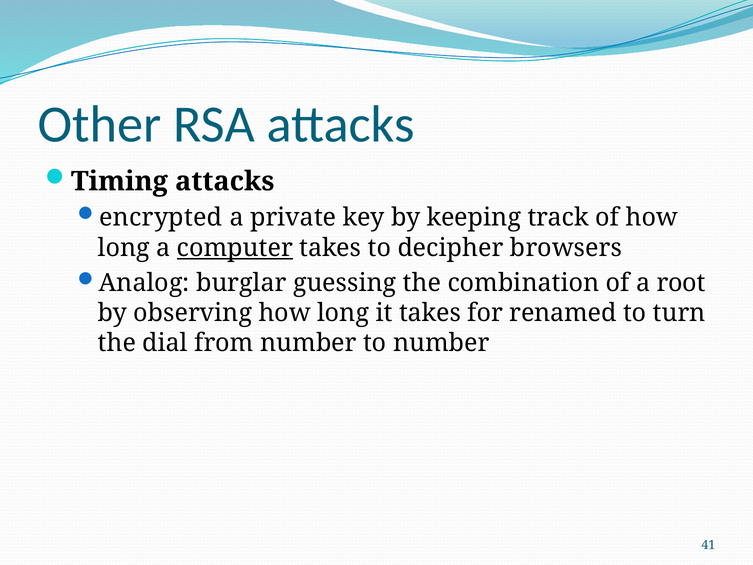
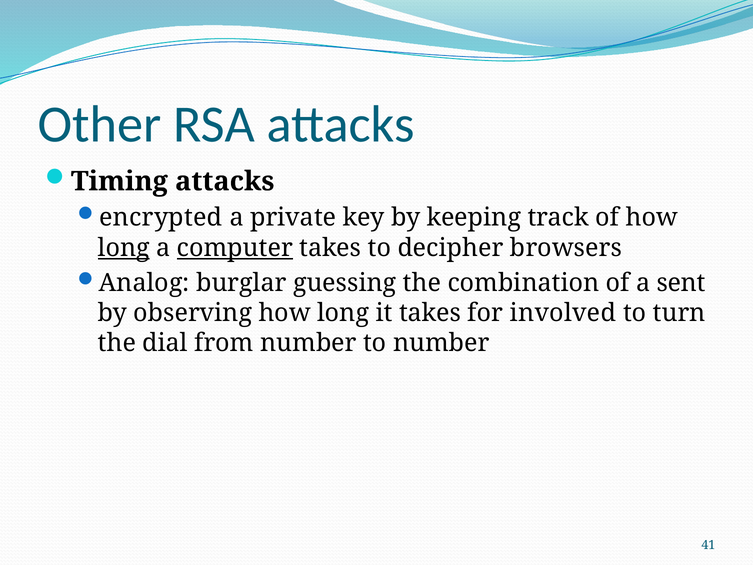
long at (124, 248) underline: none -> present
root: root -> sent
renamed: renamed -> involved
